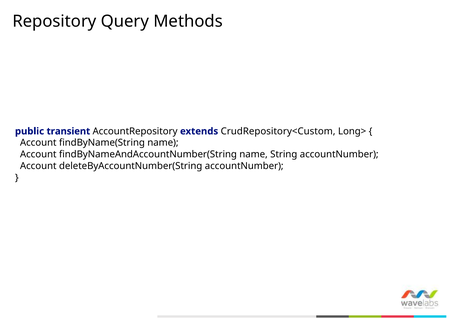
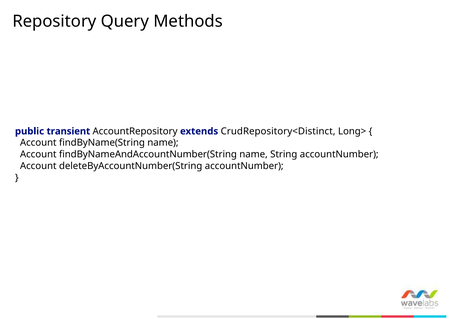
CrudRepository<Custom: CrudRepository<Custom -> CrudRepository<Distinct
